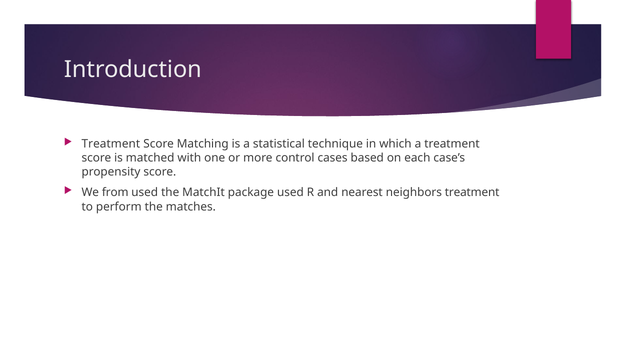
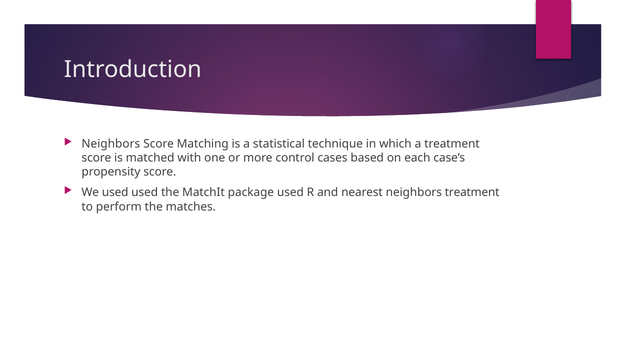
Treatment at (111, 144): Treatment -> Neighbors
We from: from -> used
